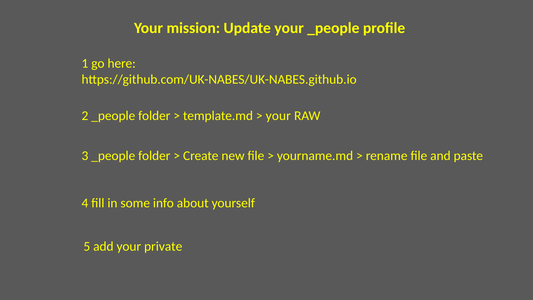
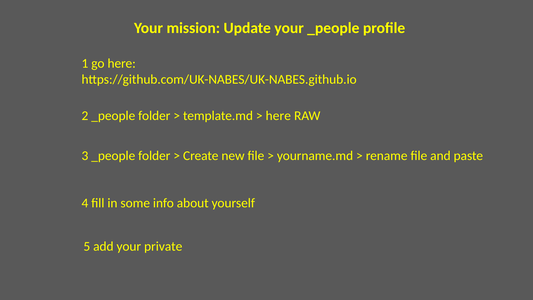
your at (278, 116): your -> here
